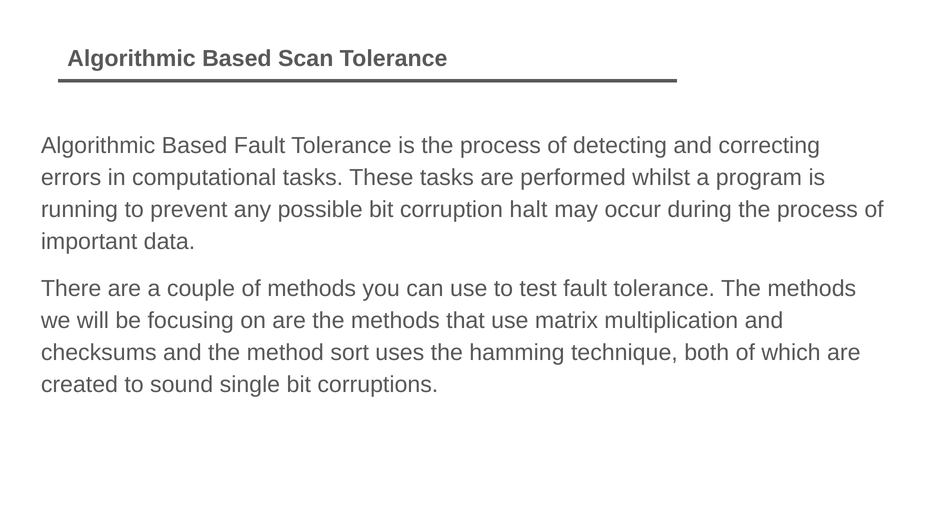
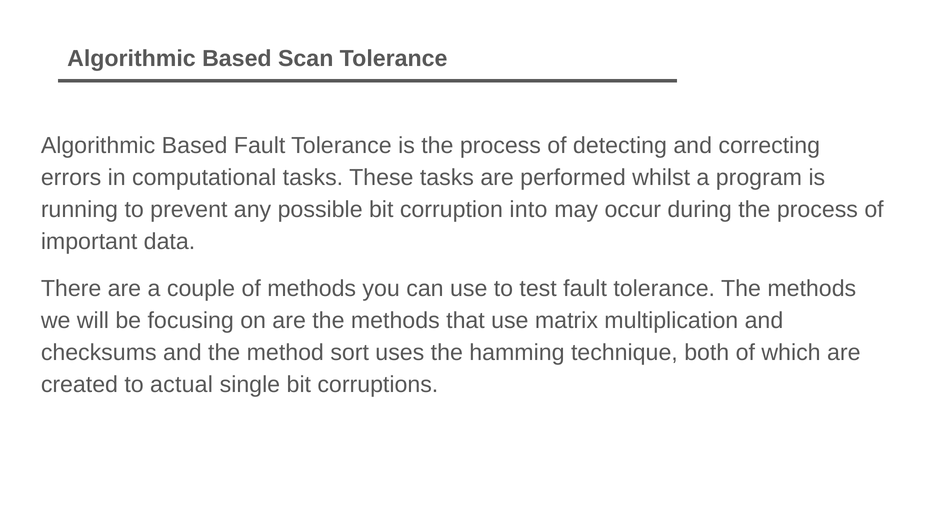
halt: halt -> into
sound: sound -> actual
